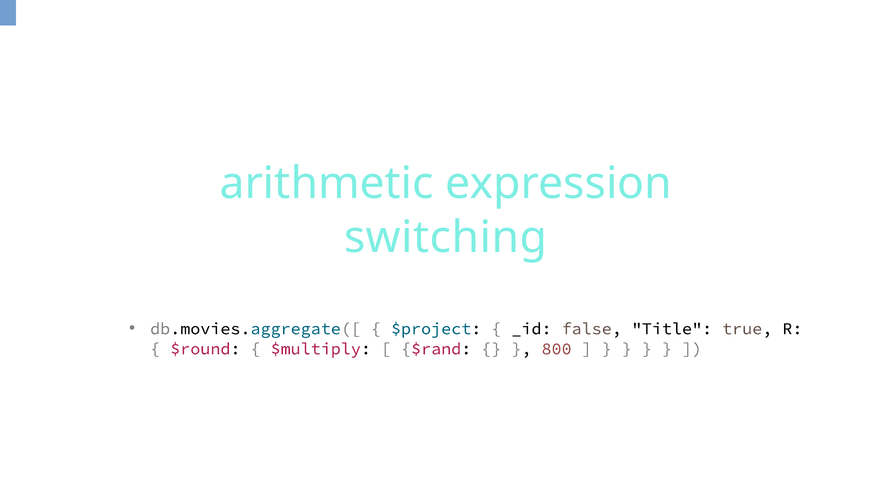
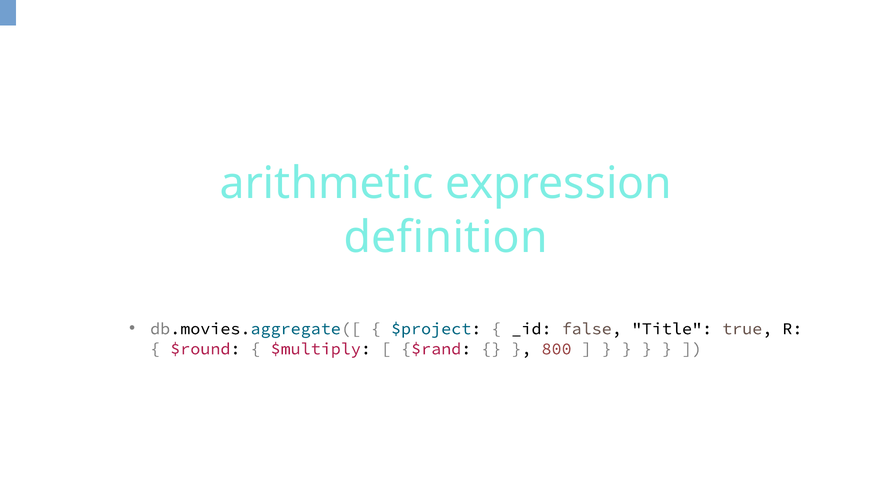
switching: switching -> definition
